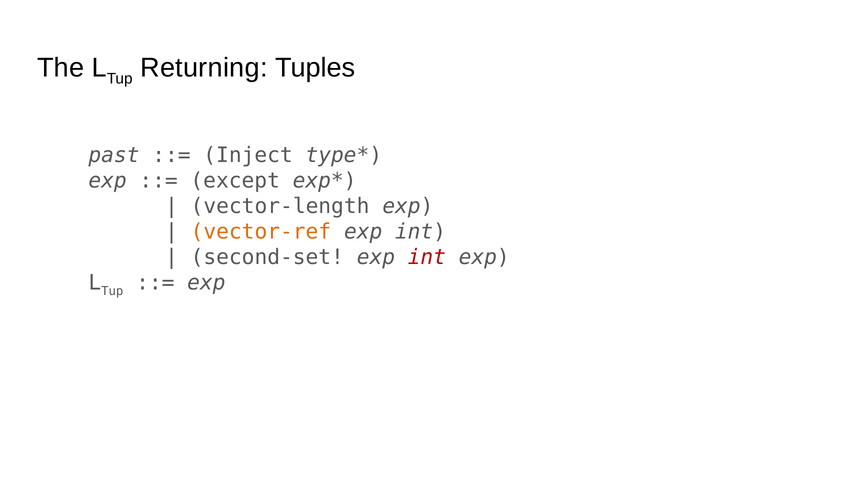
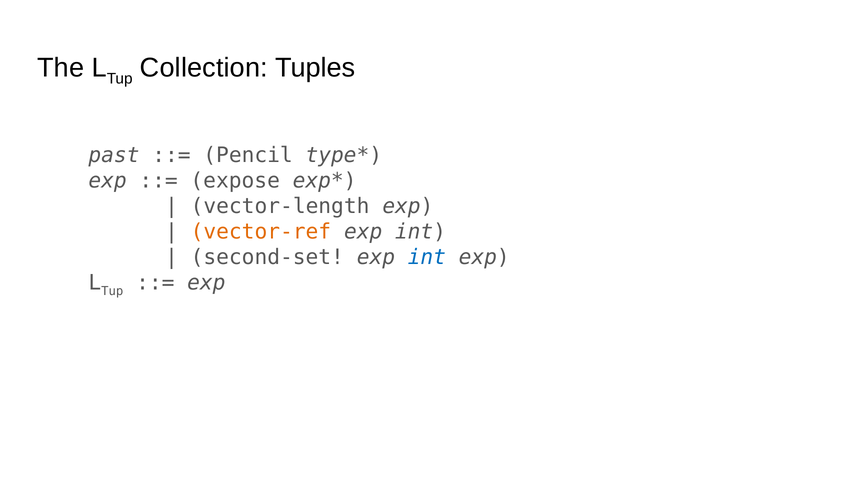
Returning: Returning -> Collection
Inject: Inject -> Pencil
except: except -> expose
int at (427, 257) colour: red -> blue
